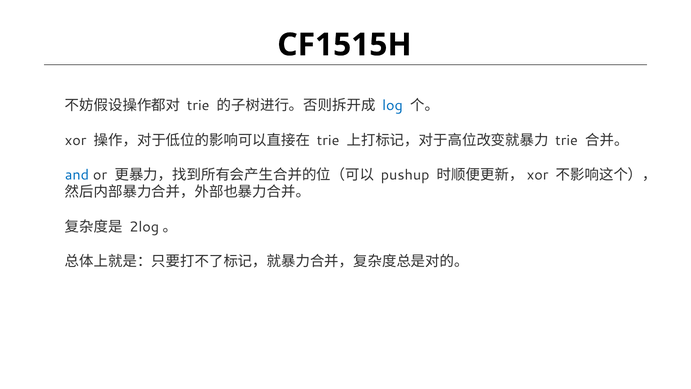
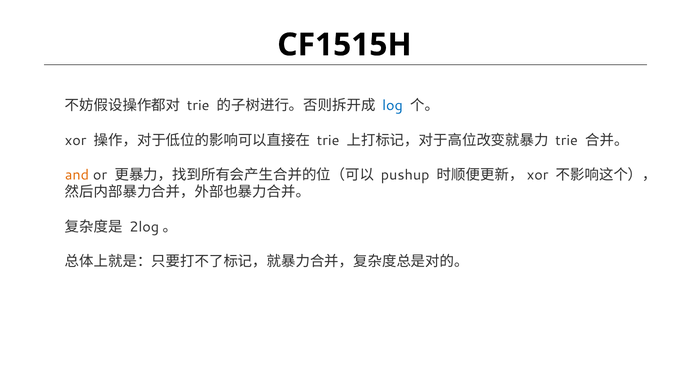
and colour: blue -> orange
